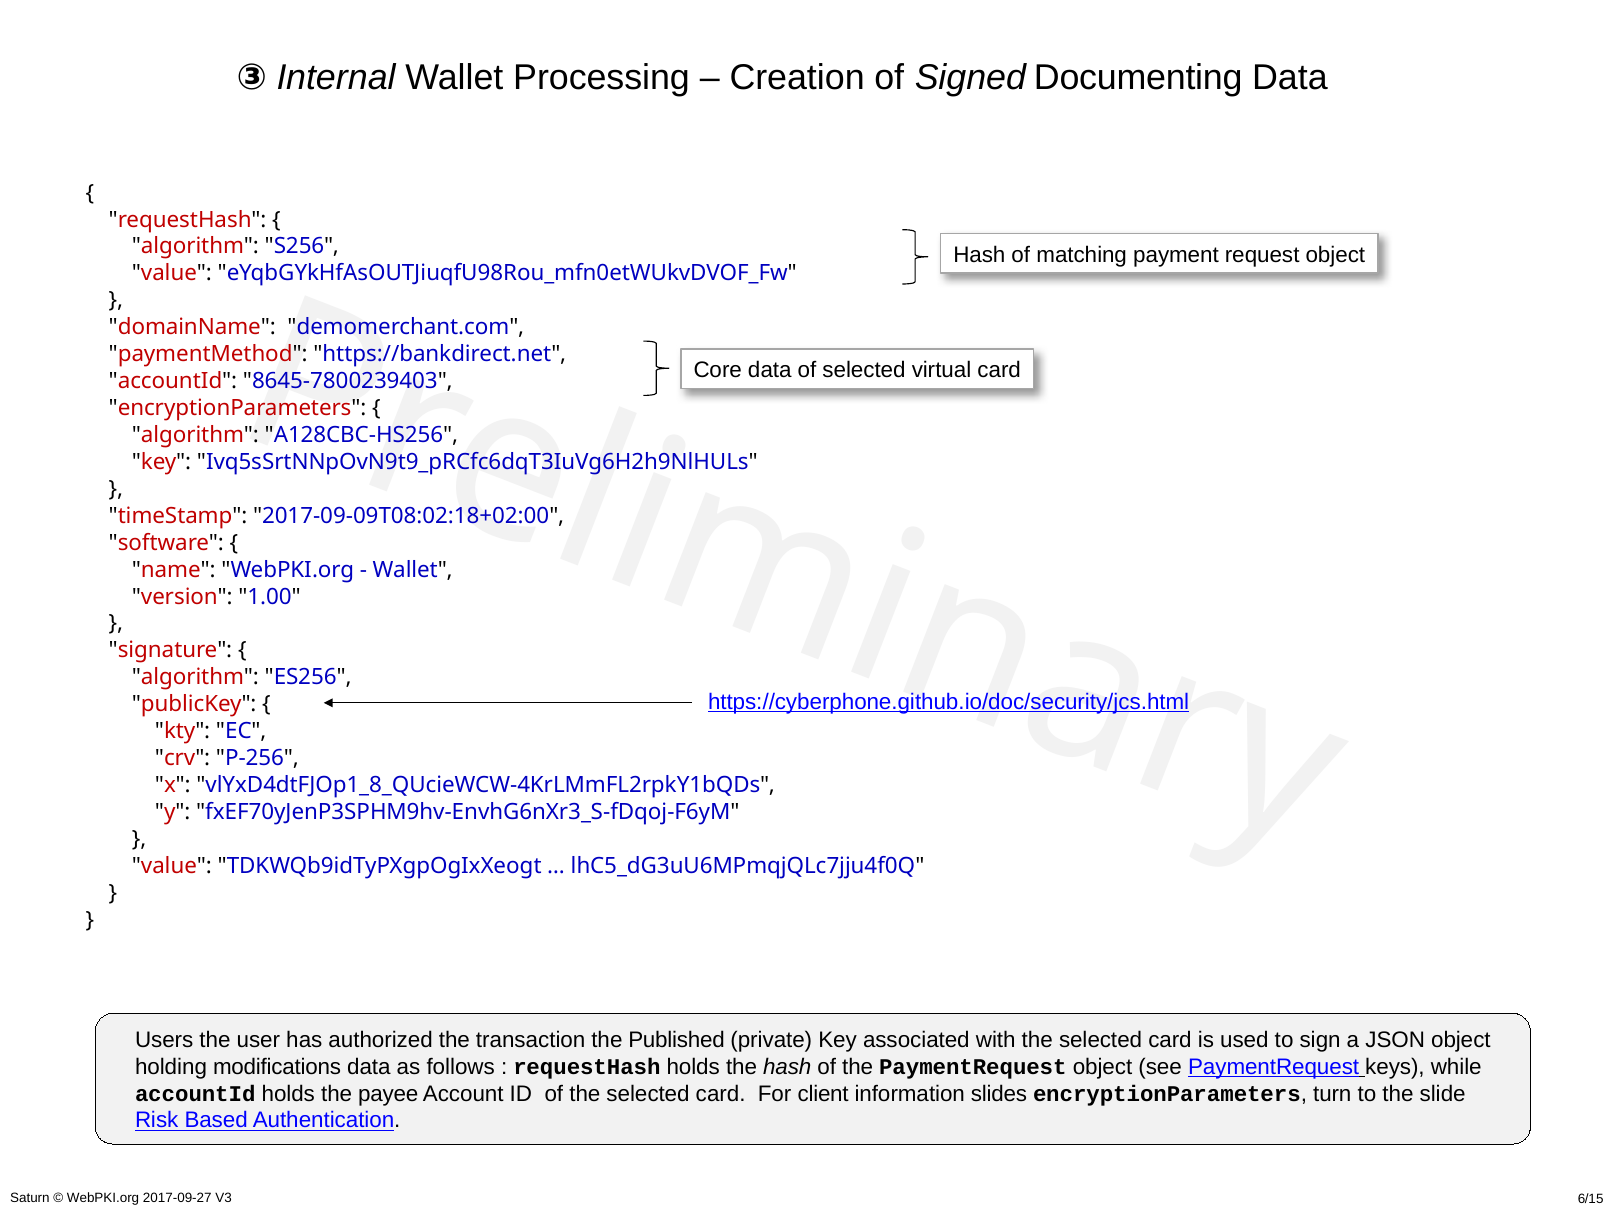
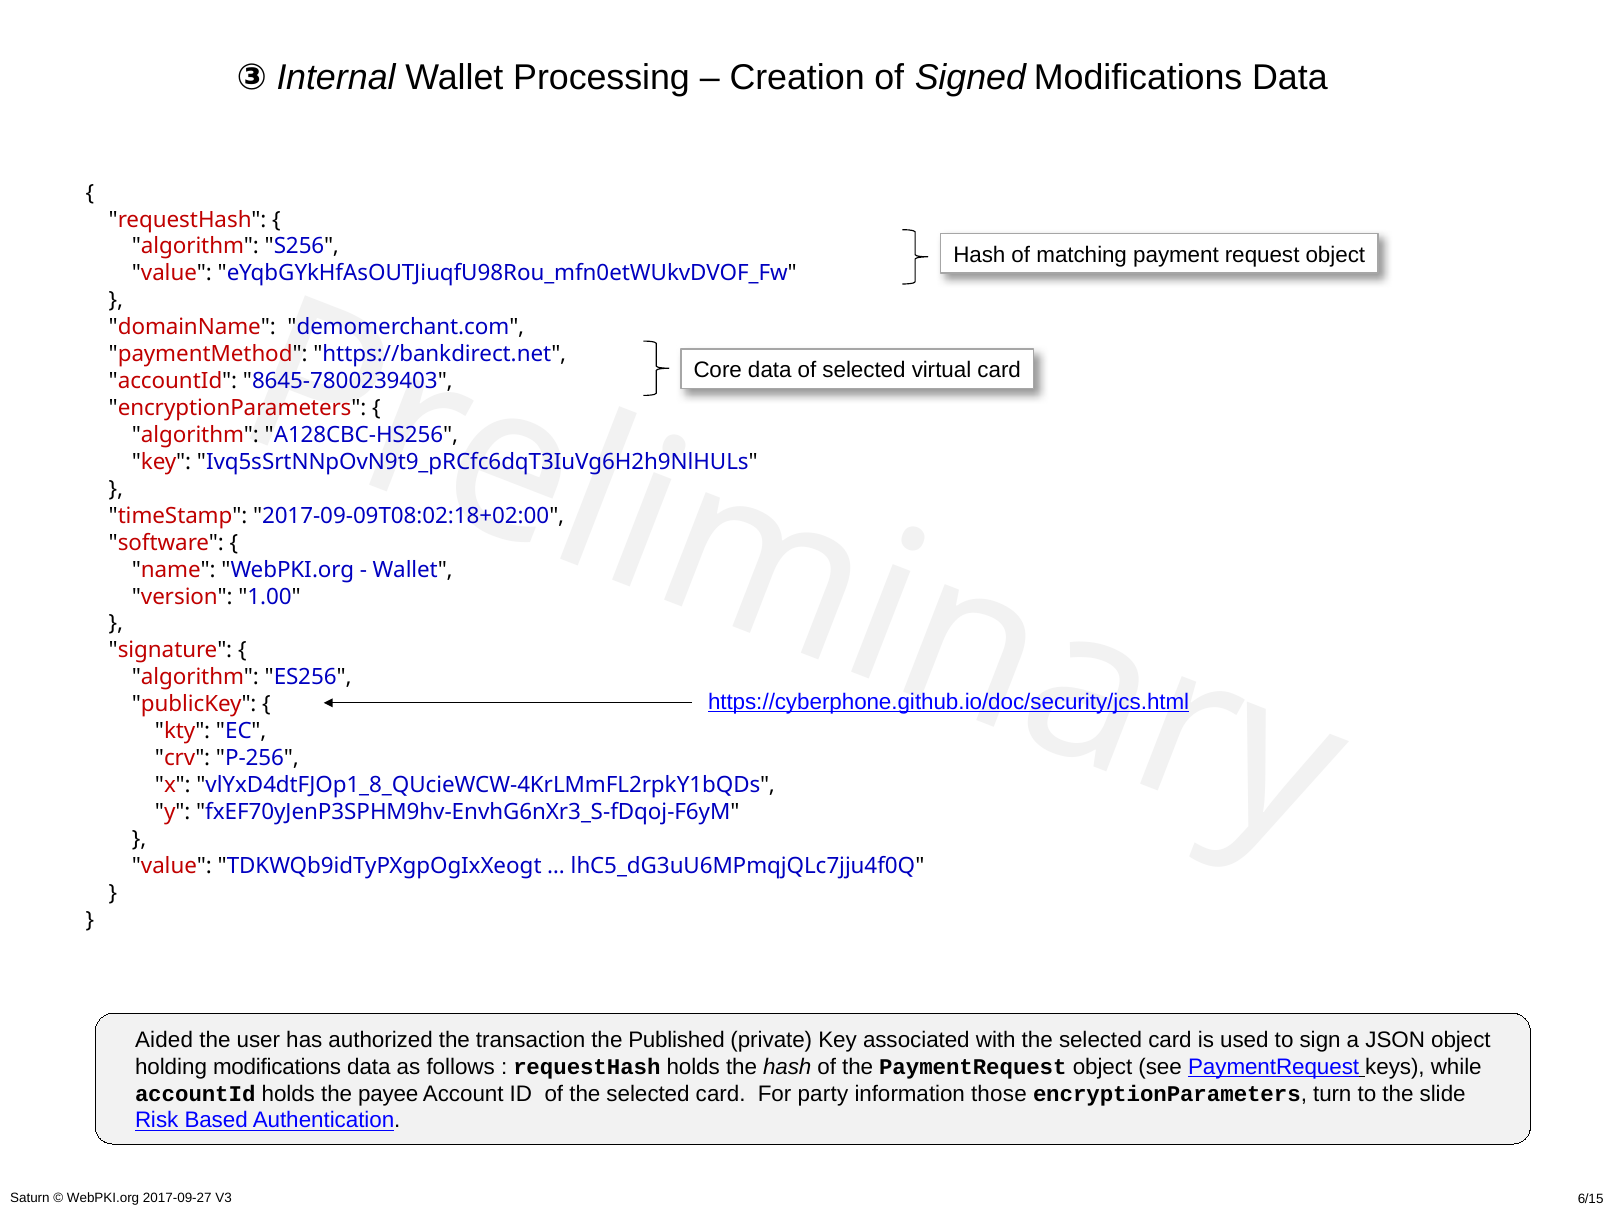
Signed Documenting: Documenting -> Modifications
Users: Users -> Aided
client: client -> party
slides: slides -> those
